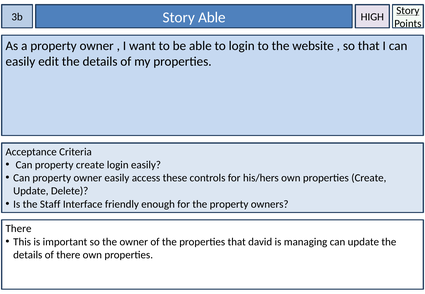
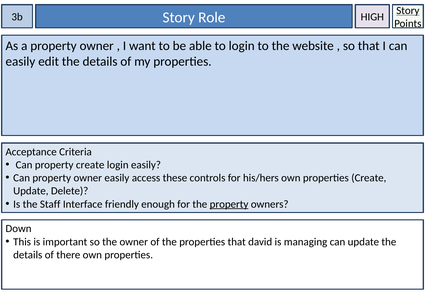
Story Able: Able -> Role
property at (229, 204) underline: none -> present
There at (19, 229): There -> Down
